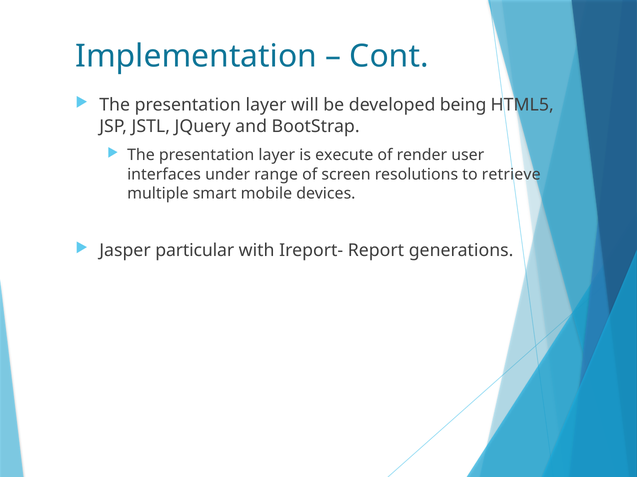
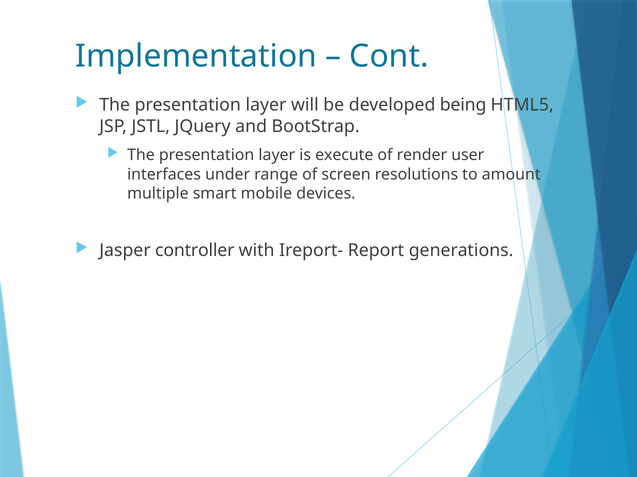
retrieve: retrieve -> amount
particular: particular -> controller
